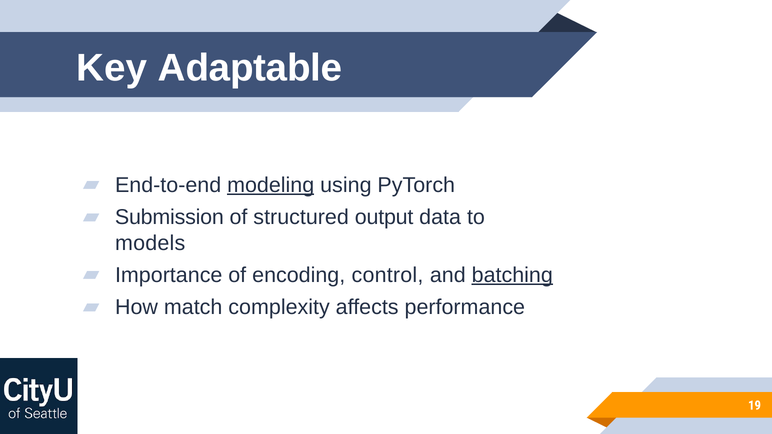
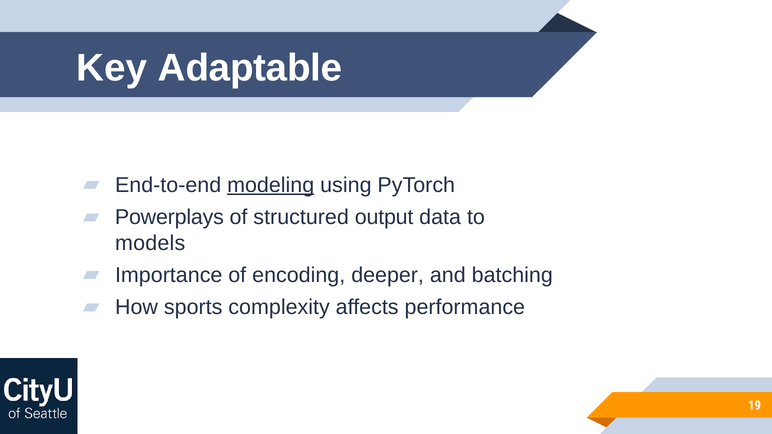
Submission: Submission -> Powerplays
control: control -> deeper
batching underline: present -> none
match: match -> sports
